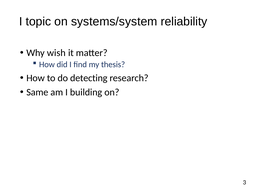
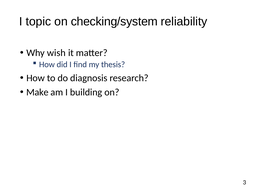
systems/system: systems/system -> checking/system
detecting: detecting -> diagnosis
Same: Same -> Make
